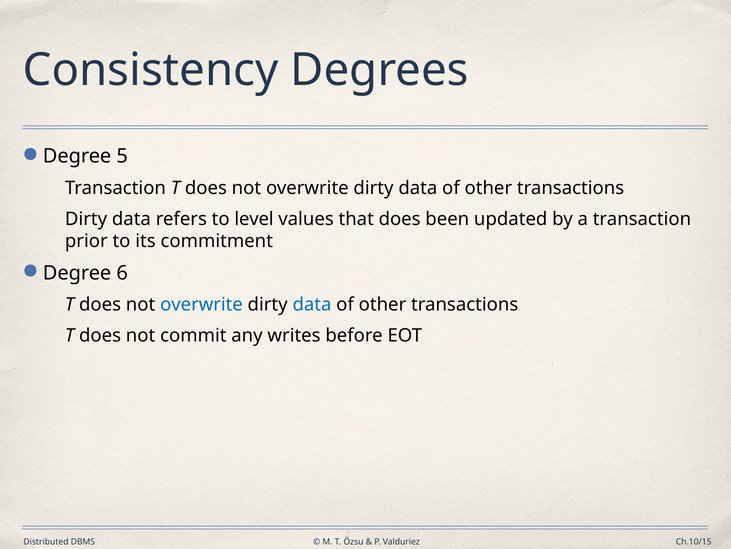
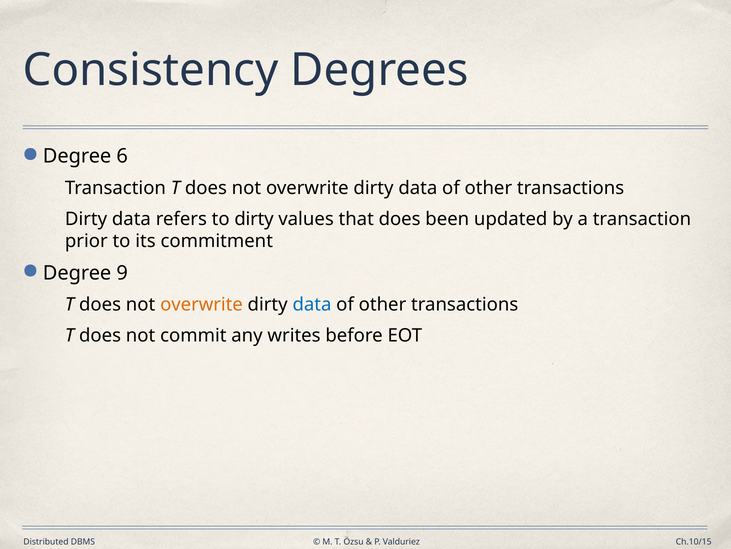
5: 5 -> 6
to level: level -> dirty
6: 6 -> 9
overwrite at (201, 304) colour: blue -> orange
